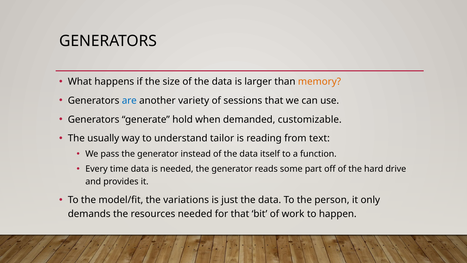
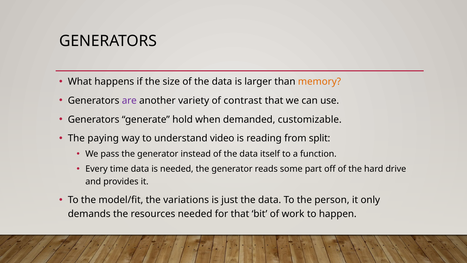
are colour: blue -> purple
sessions: sessions -> contrast
usually: usually -> paying
tailor: tailor -> video
text: text -> split
